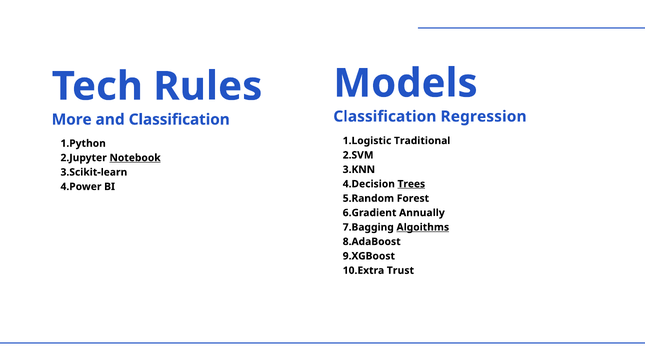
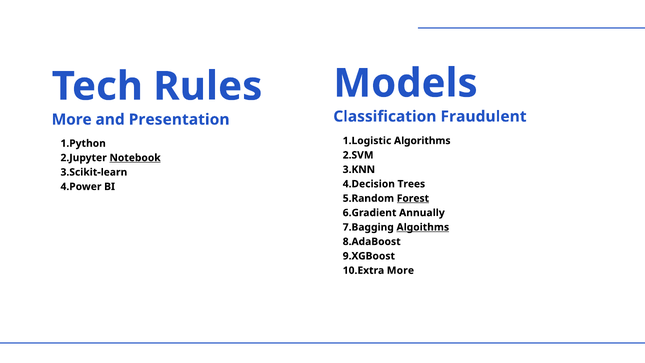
Regression: Regression -> Fraudulent
and Classification: Classification -> Presentation
Traditional: Traditional -> Algorithms
Trees underline: present -> none
Forest underline: none -> present
Trust at (400, 270): Trust -> More
